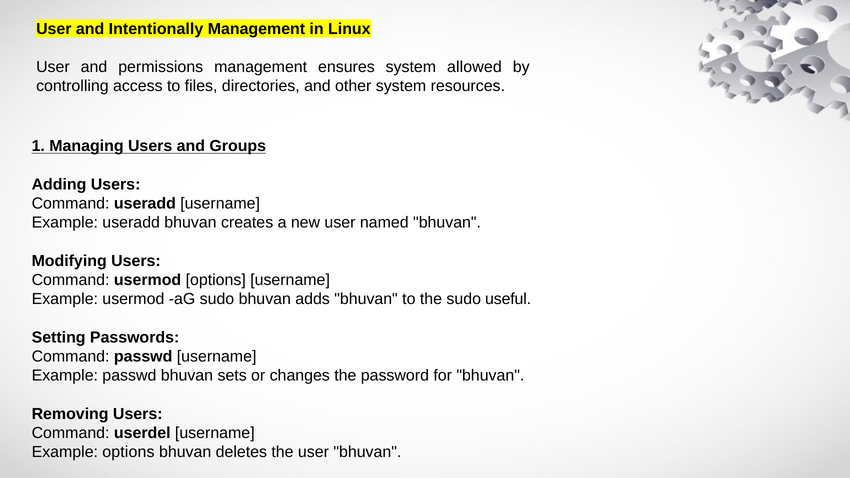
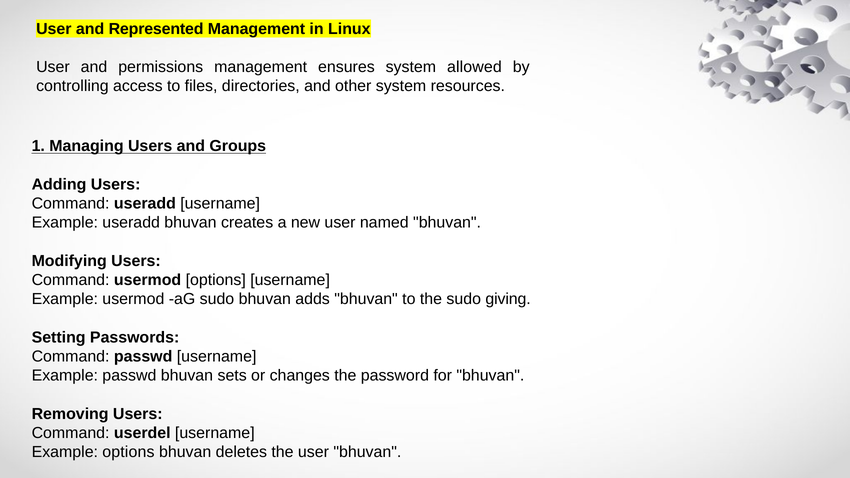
Intentionally: Intentionally -> Represented
useful: useful -> giving
